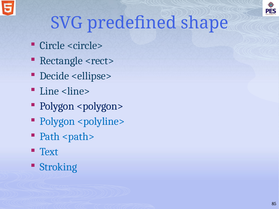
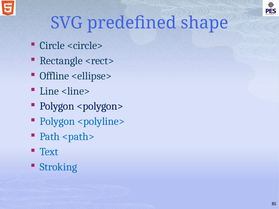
Decide: Decide -> Offline
